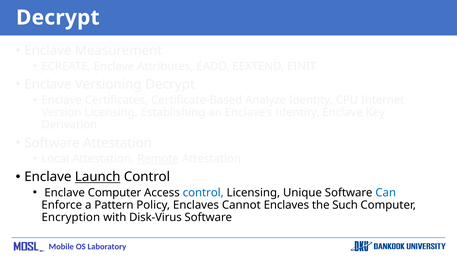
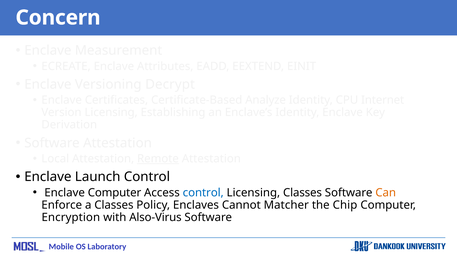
Decrypt at (58, 18): Decrypt -> Concern
Launch underline: present -> none
Licensing Unique: Unique -> Classes
Can colour: blue -> orange
a Pattern: Pattern -> Classes
Cannot Enclaves: Enclaves -> Matcher
Such: Such -> Chip
Disk-Virus: Disk-Virus -> Also-Virus
